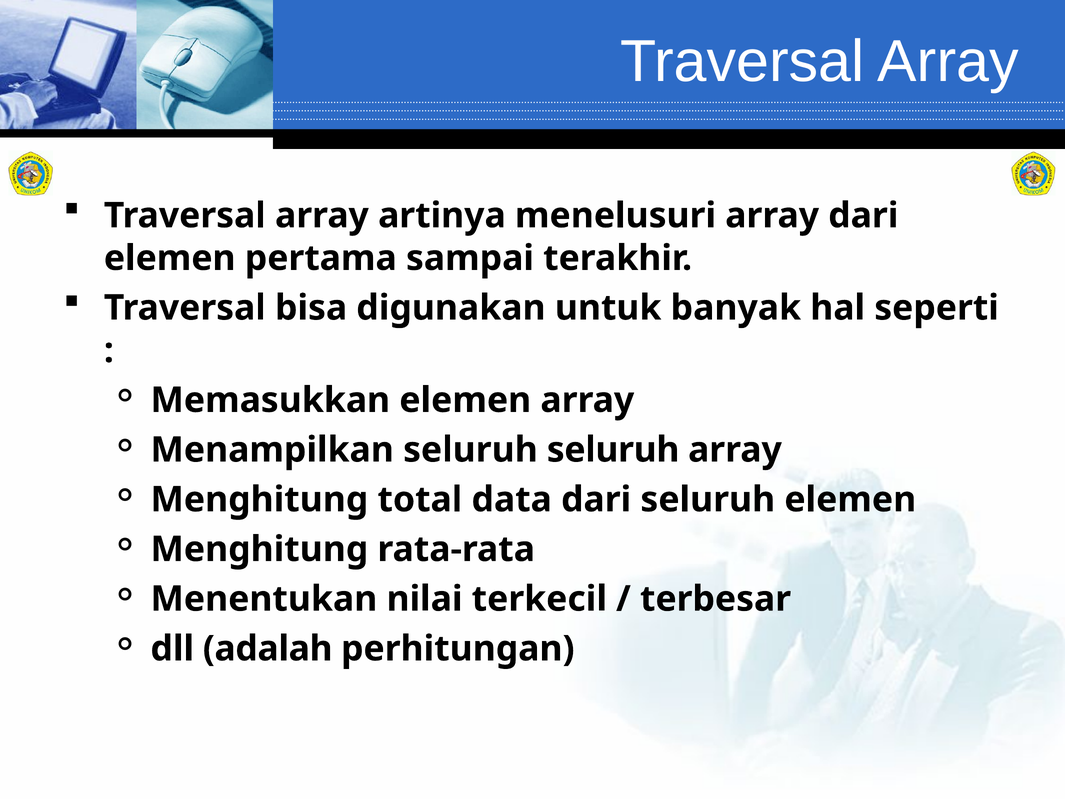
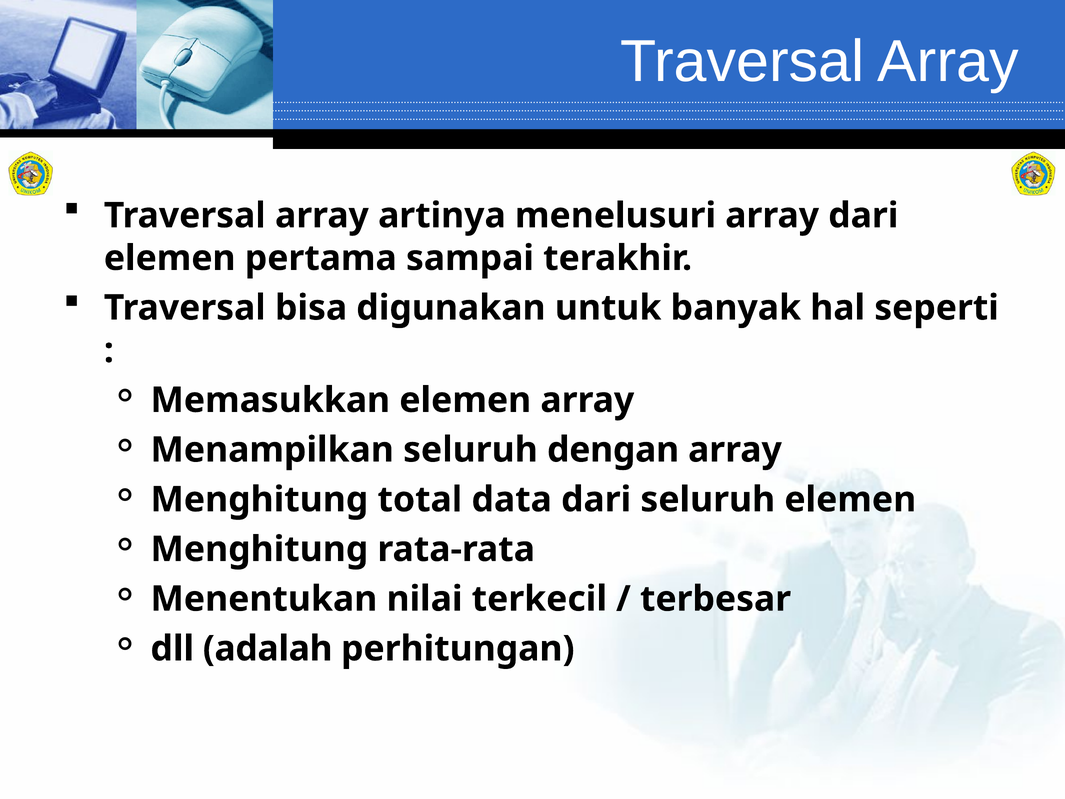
seluruh seluruh: seluruh -> dengan
